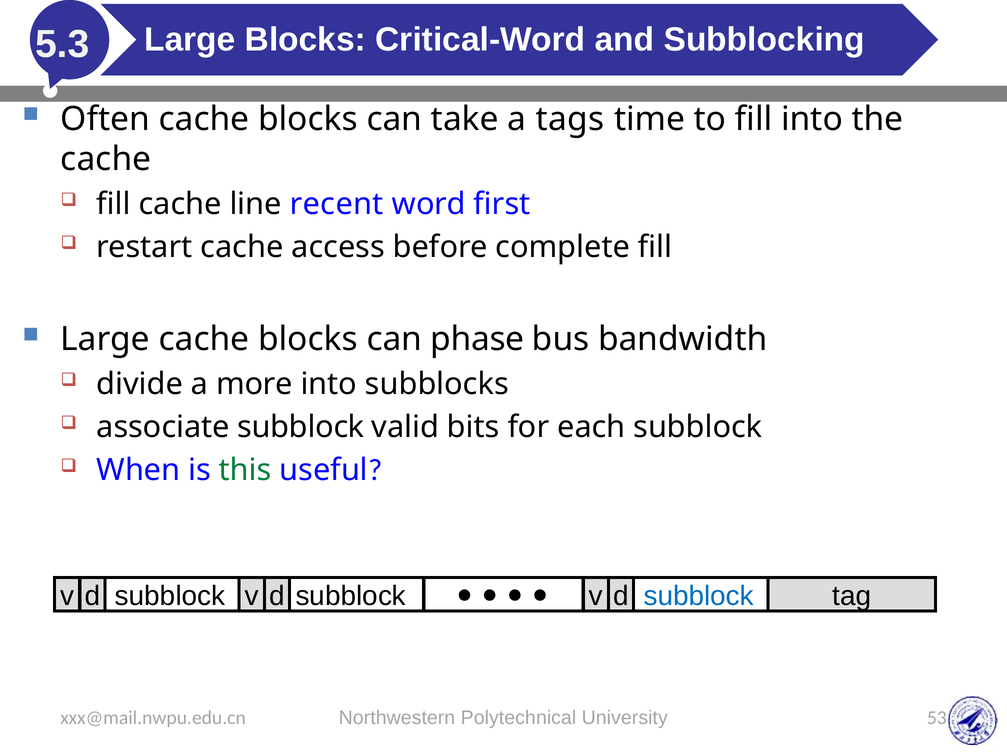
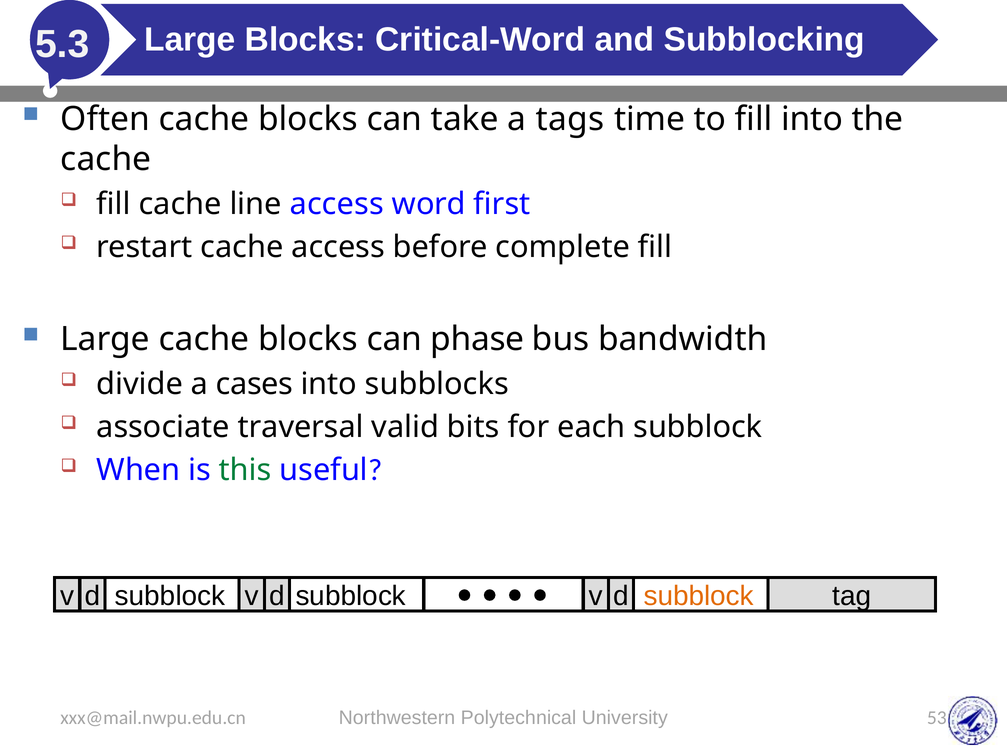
line recent: recent -> access
more: more -> cases
associate subblock: subblock -> traversal
subblock at (699, 596) colour: blue -> orange
